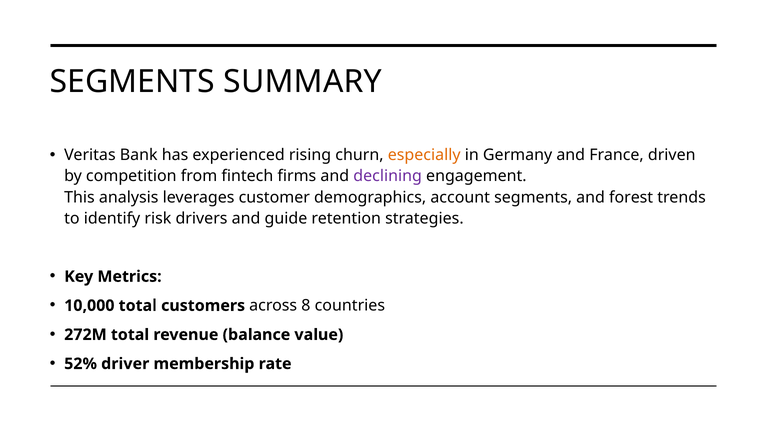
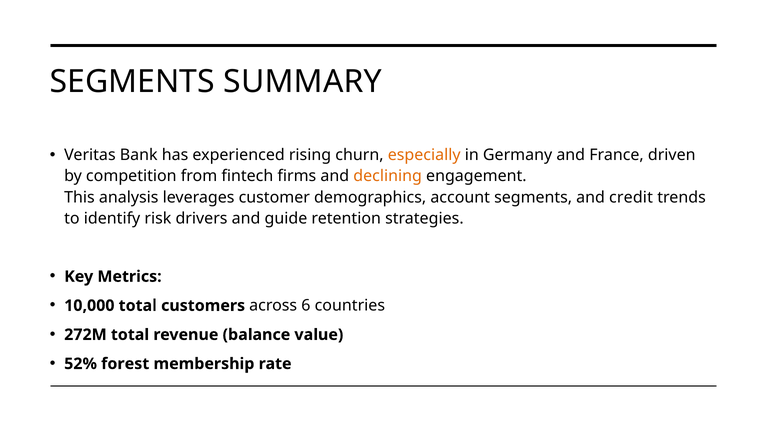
declining colour: purple -> orange
forest: forest -> credit
8: 8 -> 6
driver: driver -> forest
